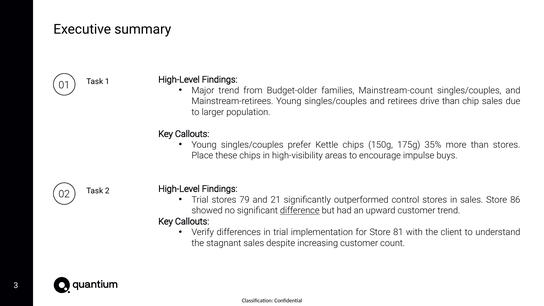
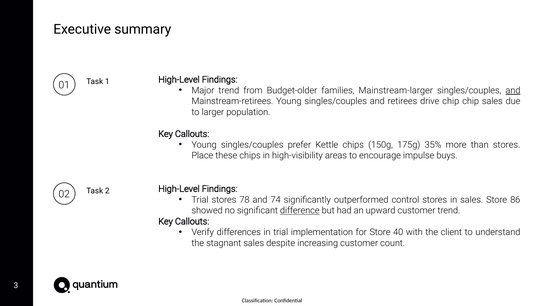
Mainstream-count: Mainstream-count -> Mainstream-larger
and at (513, 90) underline: none -> present
drive than: than -> chip
79: 79 -> 78
21: 21 -> 74
81: 81 -> 40
